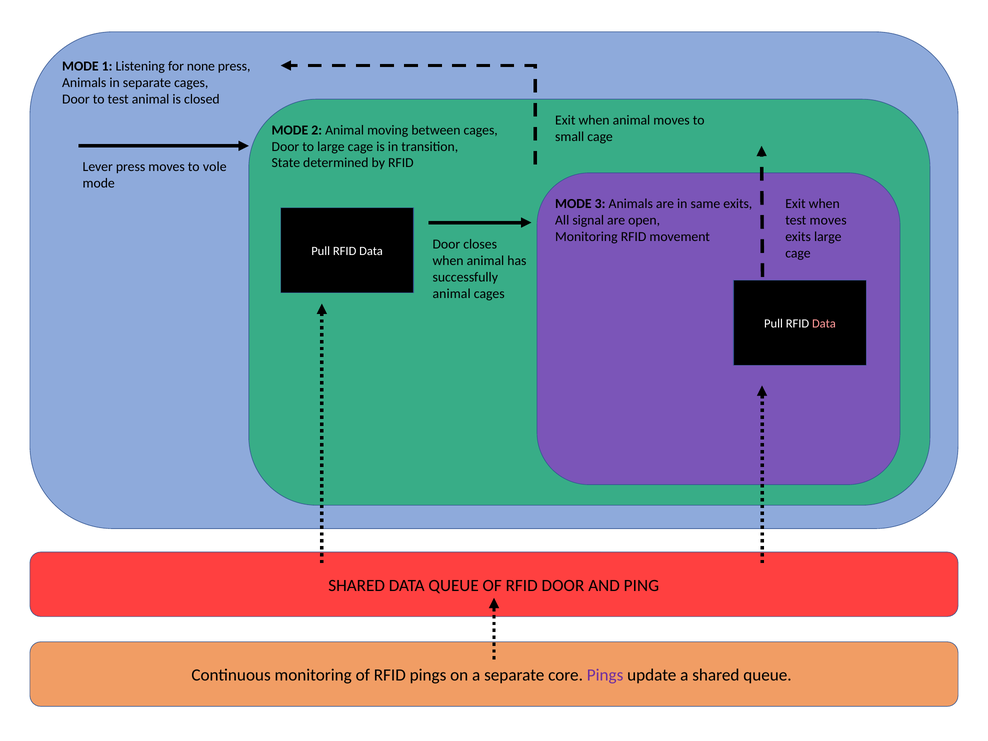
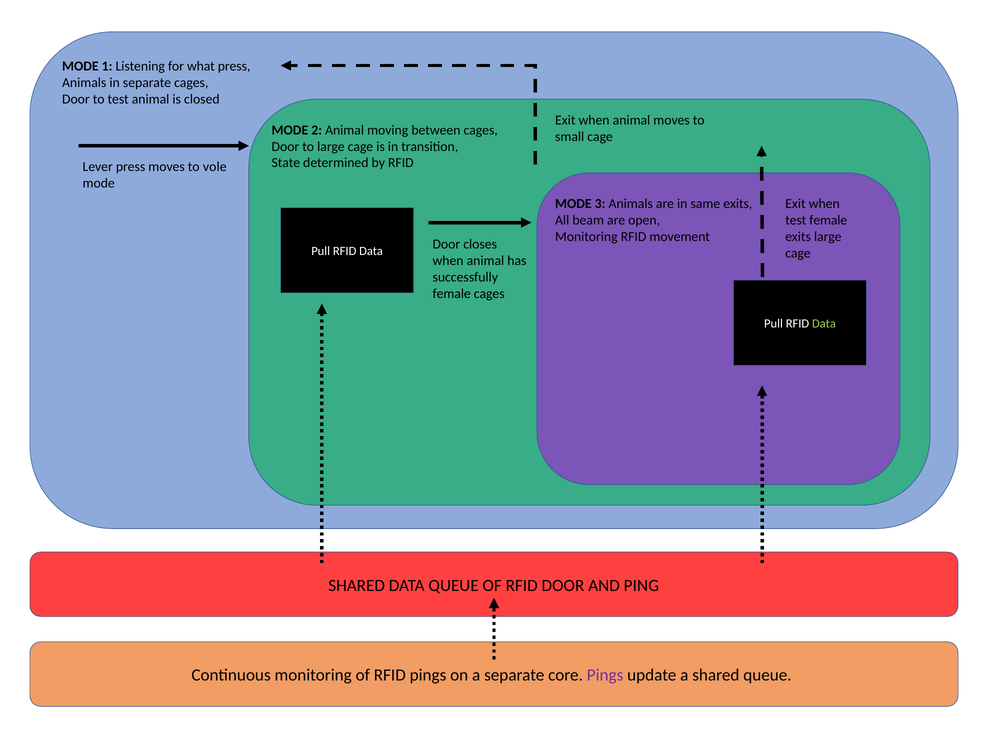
none: none -> what
signal: signal -> beam
test moves: moves -> female
animal at (452, 294): animal -> female
Data at (824, 324) colour: pink -> light green
